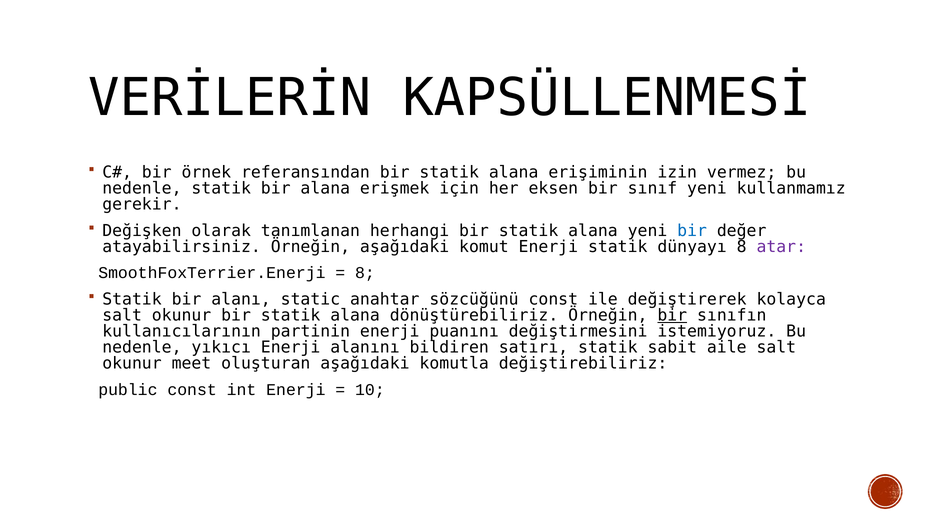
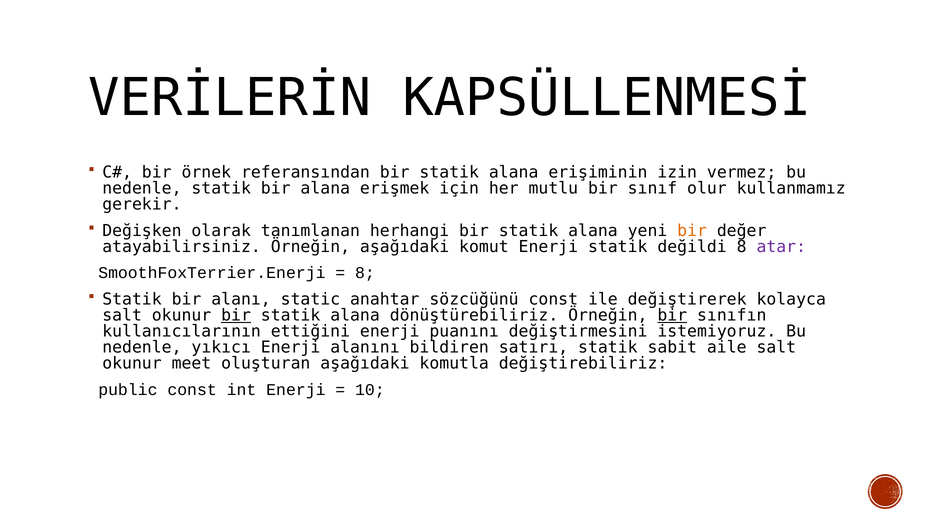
eksen: eksen -> mutlu
sınıf yeni: yeni -> olur
bir at (692, 231) colour: blue -> orange
dünyayı: dünyayı -> değildi
bir at (236, 315) underline: none -> present
partinin: partinin -> ettiğini
